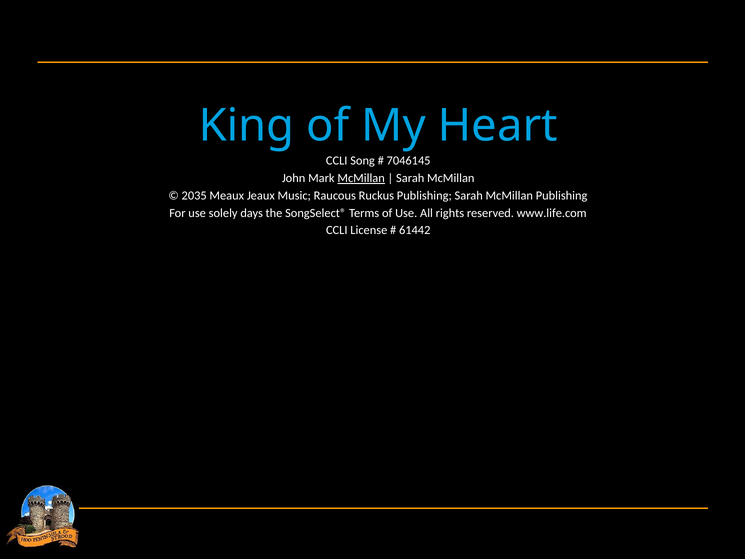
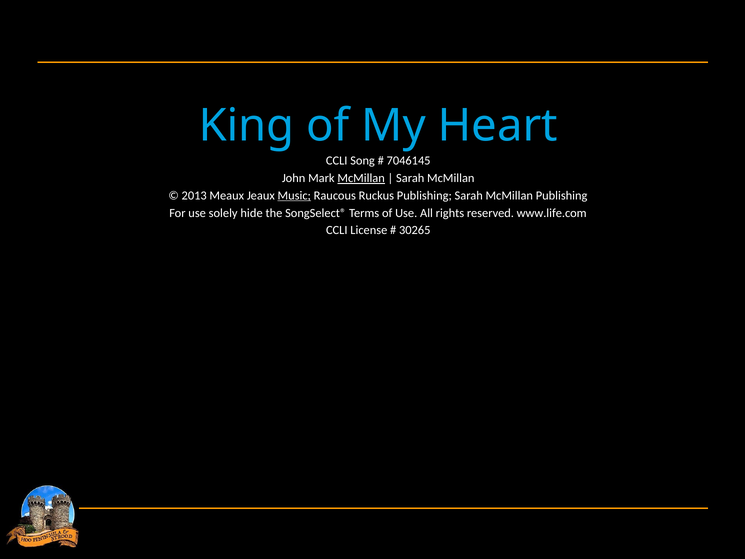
2035: 2035 -> 2013
Music underline: none -> present
days: days -> hide
61442: 61442 -> 30265
